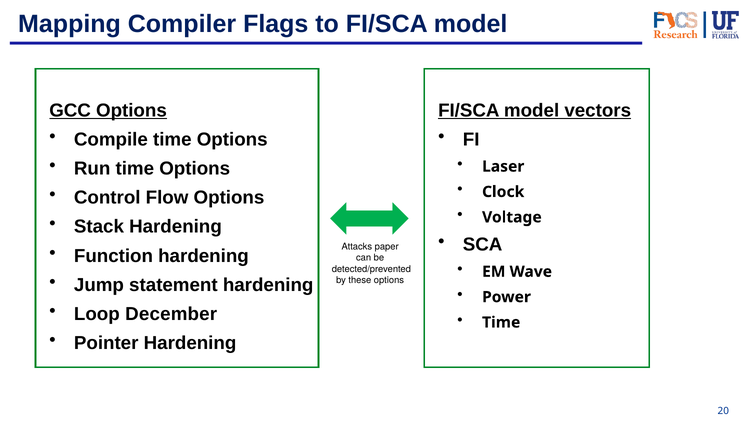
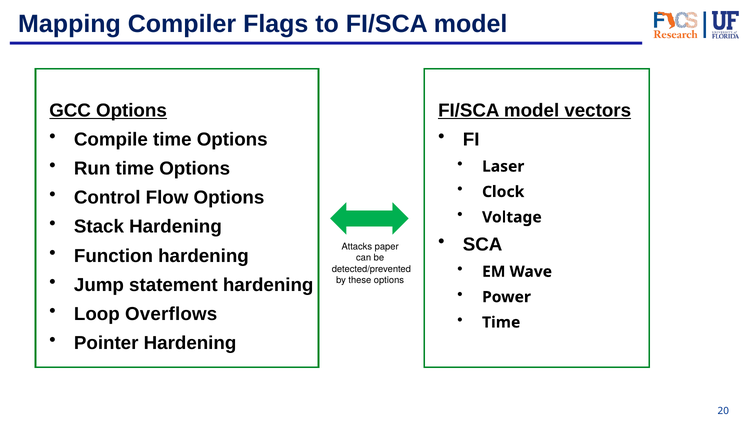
December: December -> Overflows
